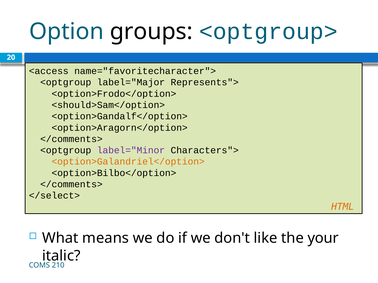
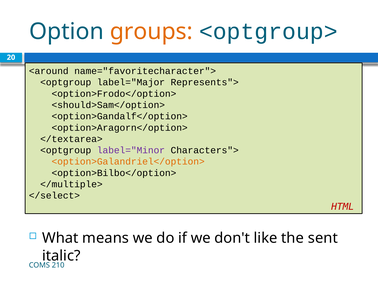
groups colour: black -> orange
<access: <access -> <around
</comments> at (71, 139): </comments> -> </textarea>
</comments> at (71, 185): </comments> -> </multiple>
HTML colour: orange -> red
your: your -> sent
